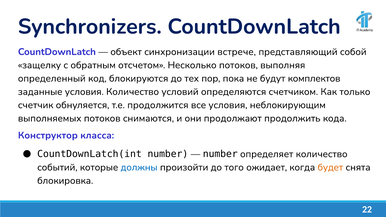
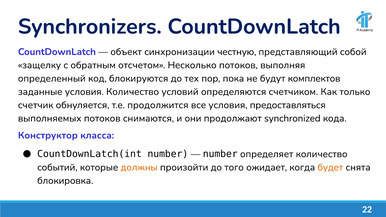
встрече: встрече -> честную
неблокирующим: неблокирующим -> предоставляться
продолжить: продолжить -> synchronized
должны colour: blue -> orange
